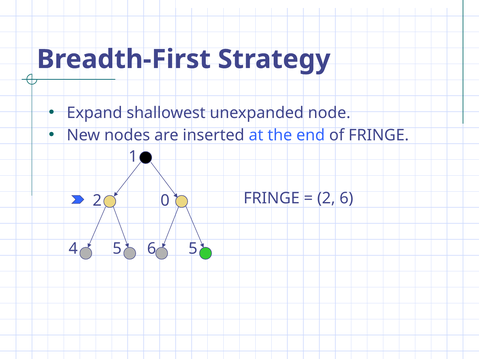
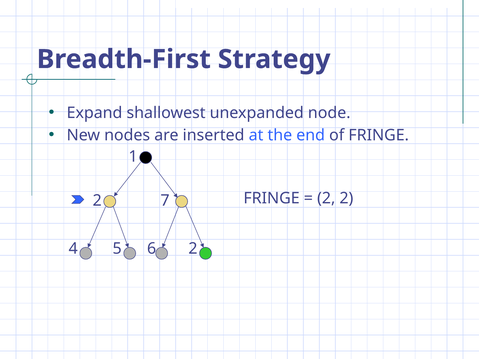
6 at (346, 198): 6 -> 2
0: 0 -> 7
6 5: 5 -> 2
